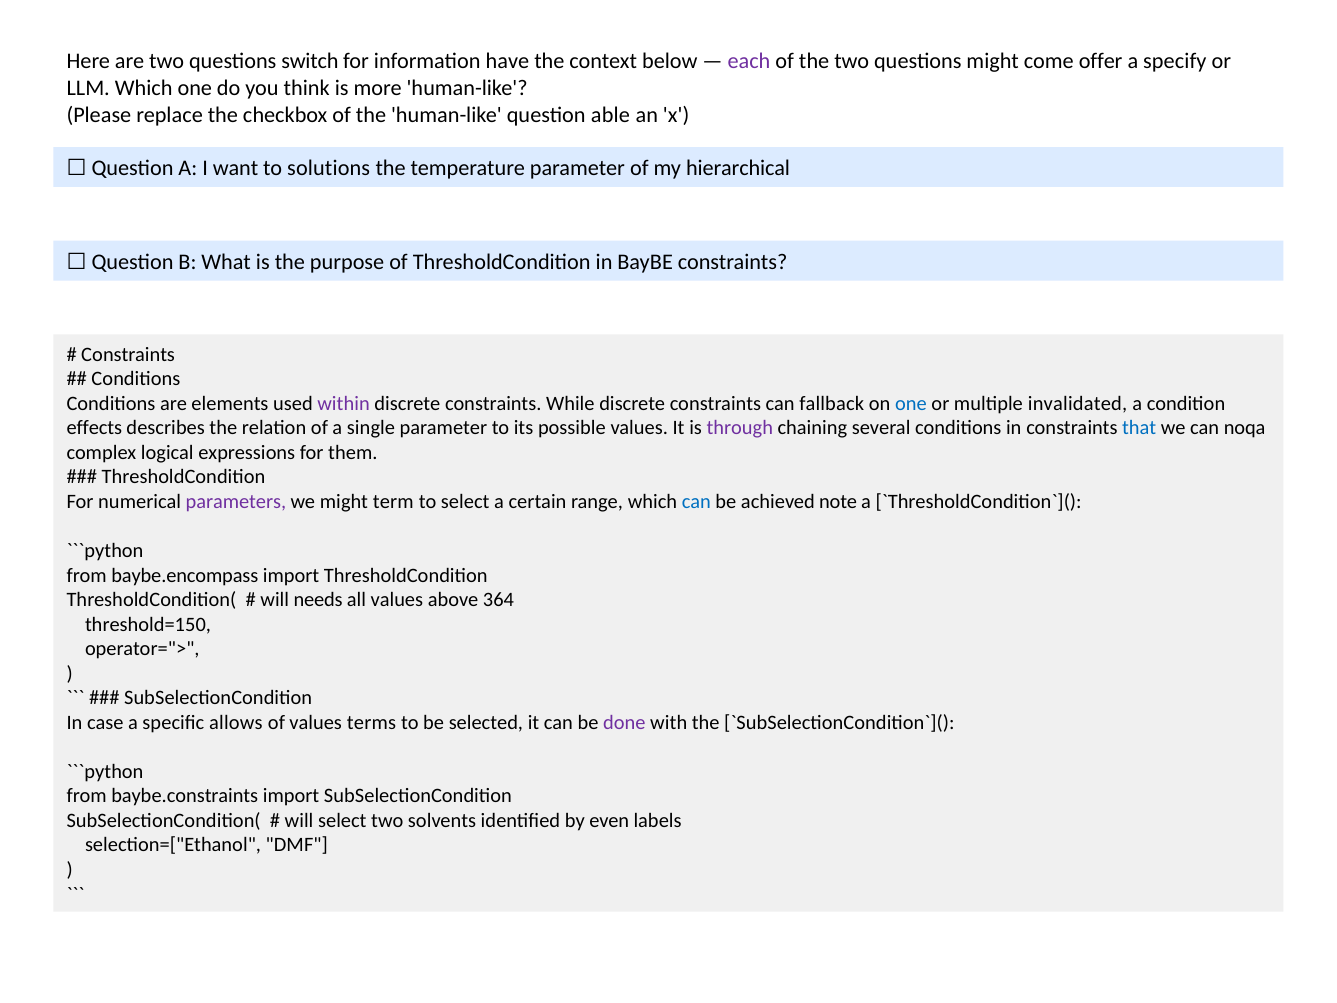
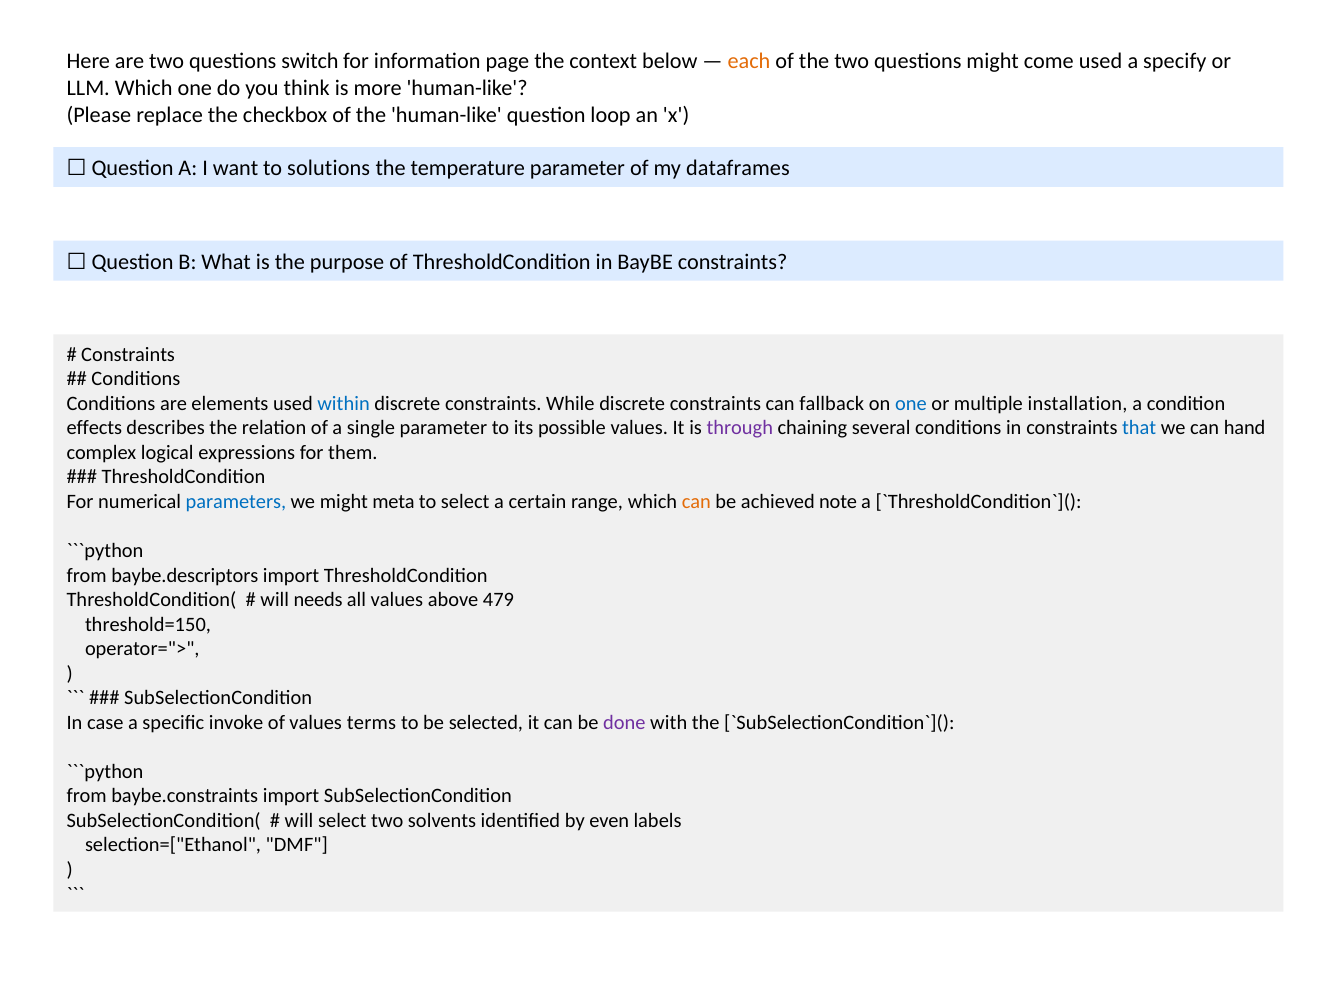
have: have -> page
each colour: purple -> orange
come offer: offer -> used
able: able -> loop
hierarchical: hierarchical -> dataframes
within colour: purple -> blue
invalidated: invalidated -> installation
noqa: noqa -> hand
parameters colour: purple -> blue
term: term -> meta
can at (696, 502) colour: blue -> orange
baybe.encompass: baybe.encompass -> baybe.descriptors
364: 364 -> 479
allows: allows -> invoke
